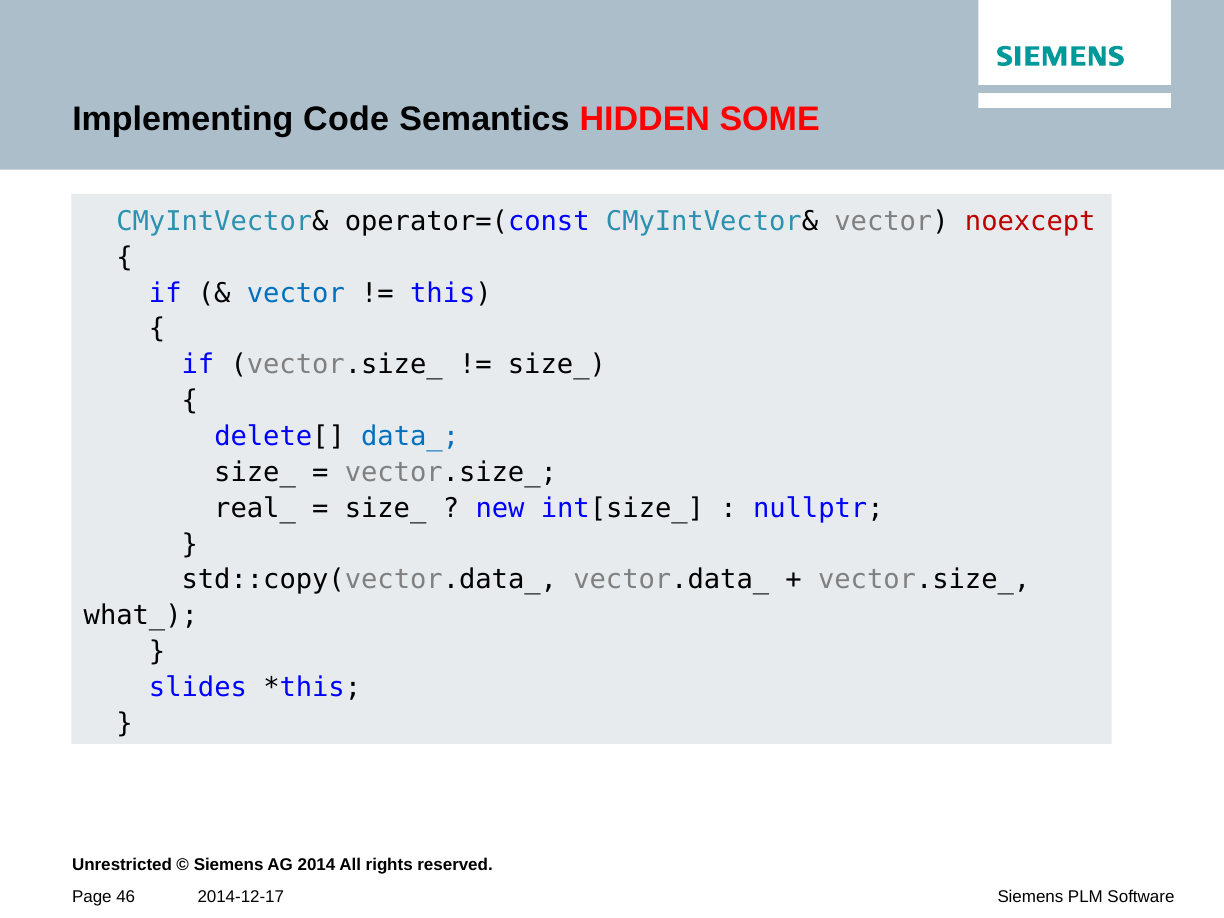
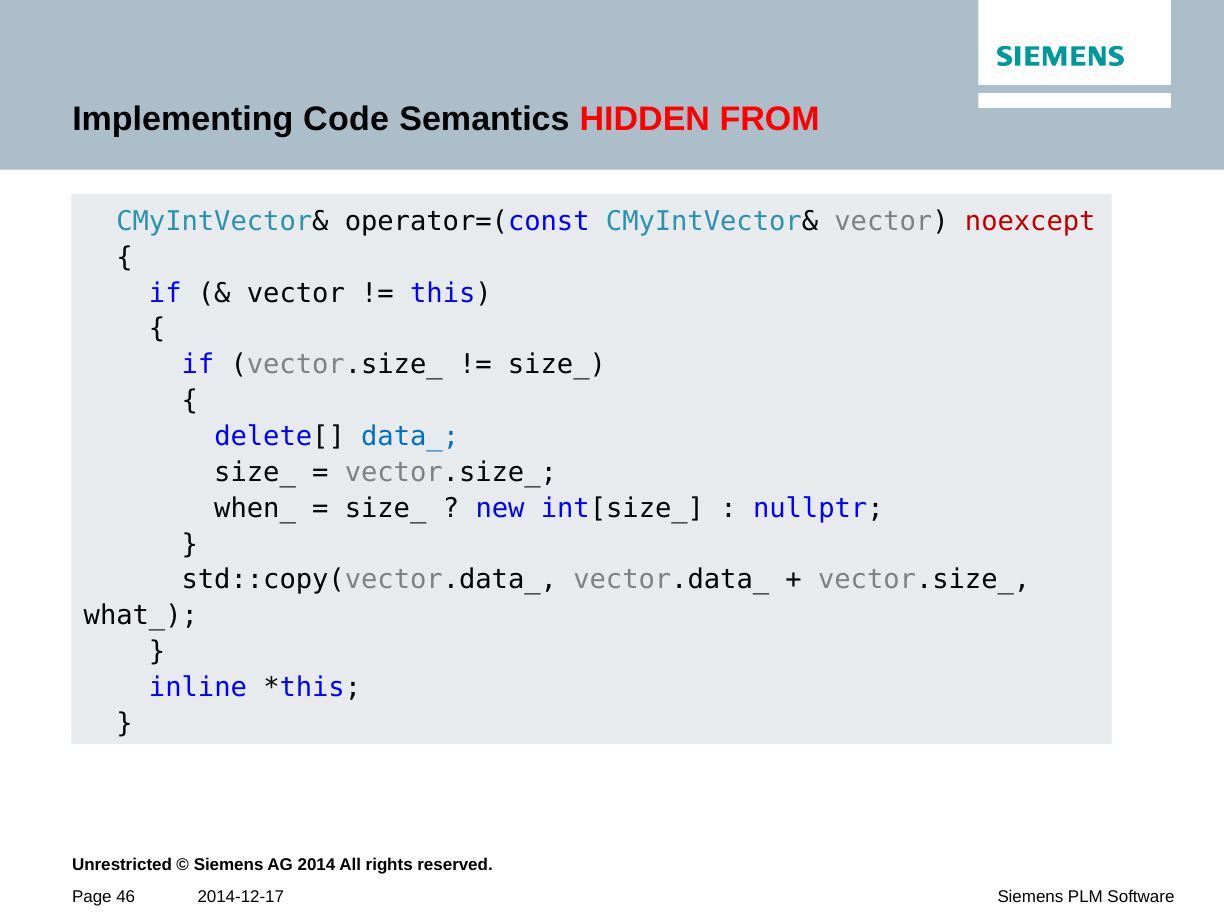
SOME: SOME -> FROM
vector at (296, 293) colour: blue -> black
real_: real_ -> when_
slides: slides -> inline
